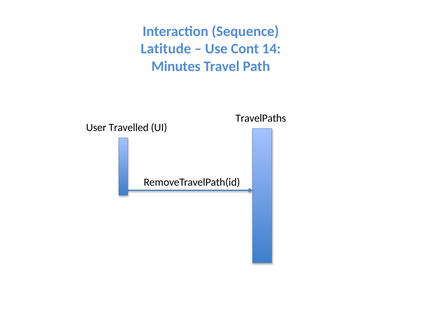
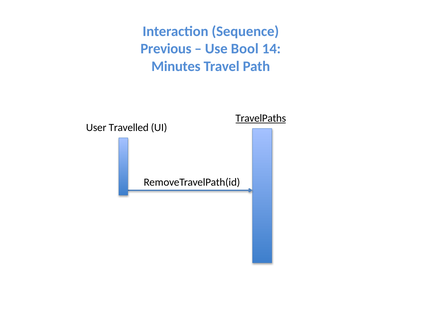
Latitude: Latitude -> Previous
Cont: Cont -> Bool
TravelPaths underline: none -> present
